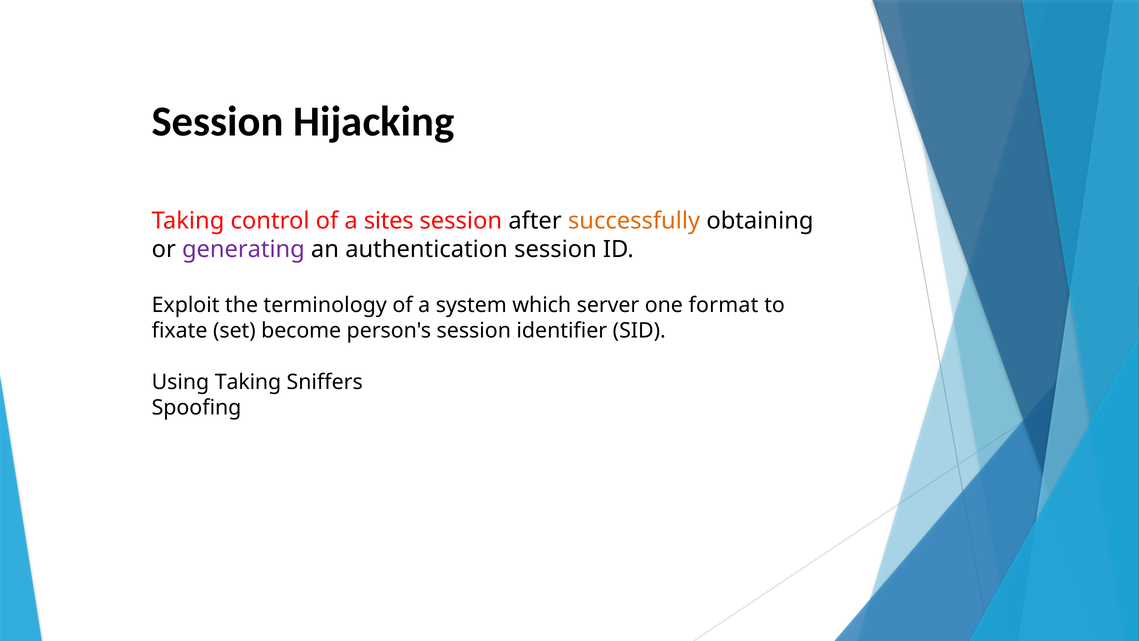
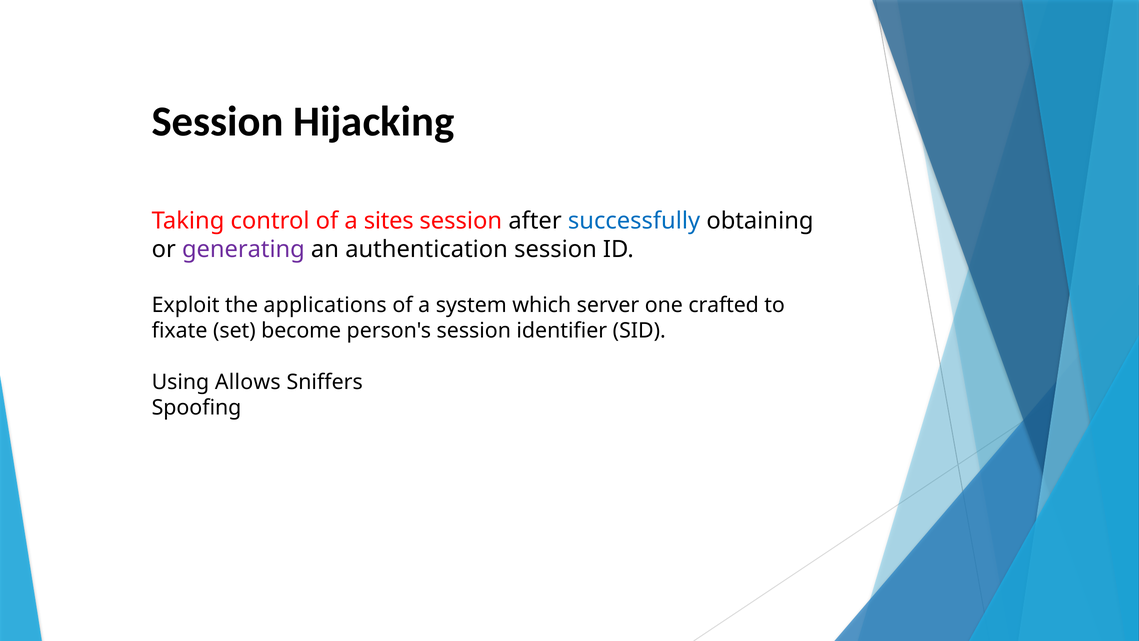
successfully colour: orange -> blue
terminology: terminology -> applications
format: format -> crafted
Using Taking: Taking -> Allows
